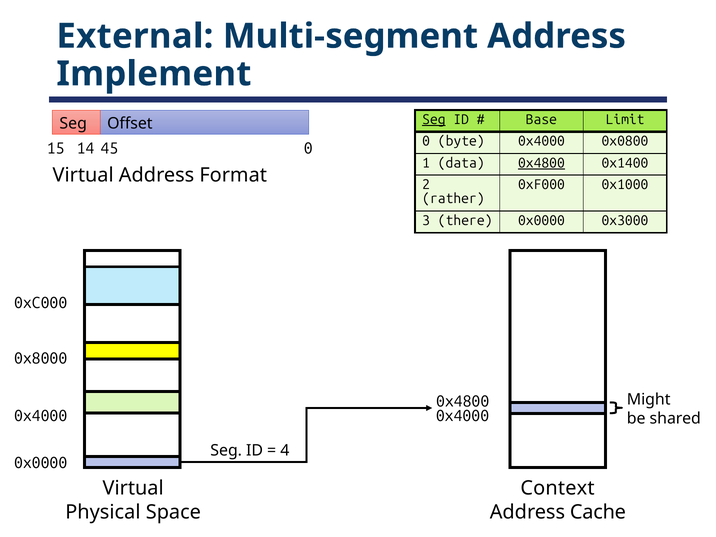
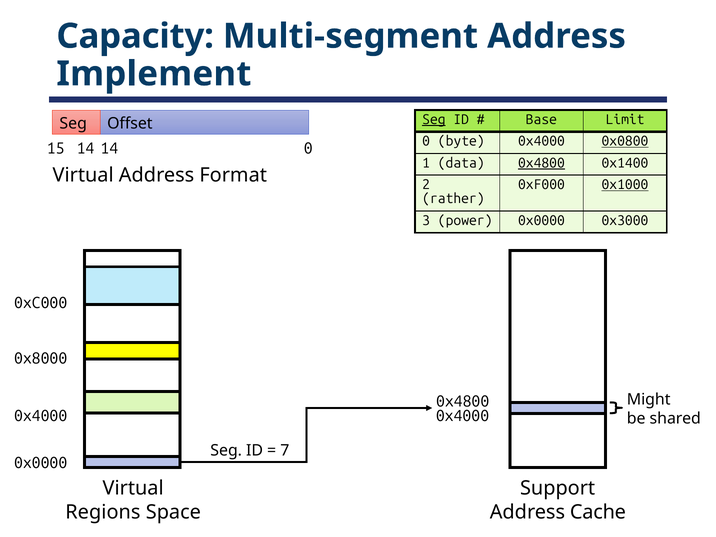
External: External -> Capacity
0x0800 underline: none -> present
14 45: 45 -> 14
0x1000 underline: none -> present
there: there -> power
4: 4 -> 7
Context: Context -> Support
Physical: Physical -> Regions
